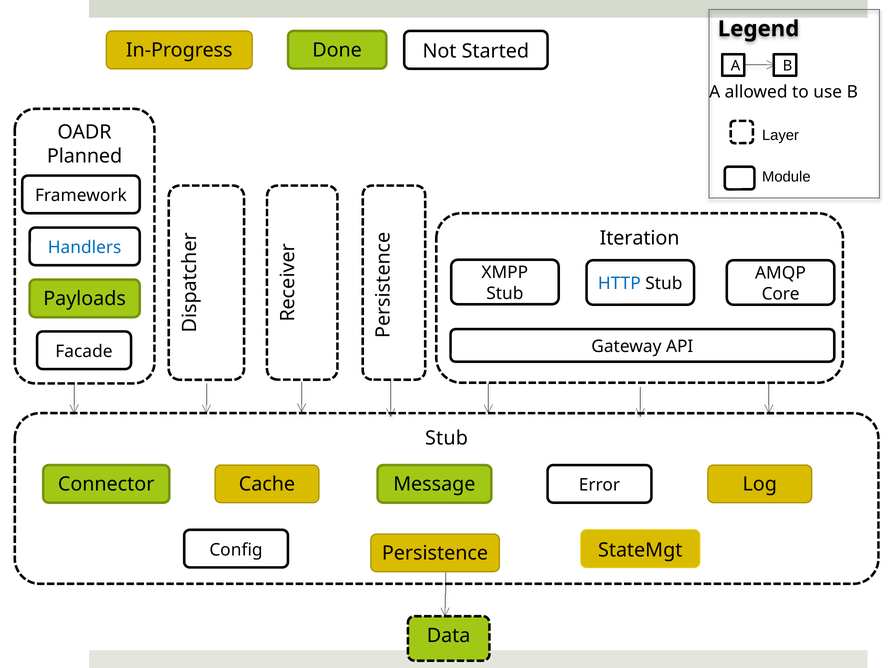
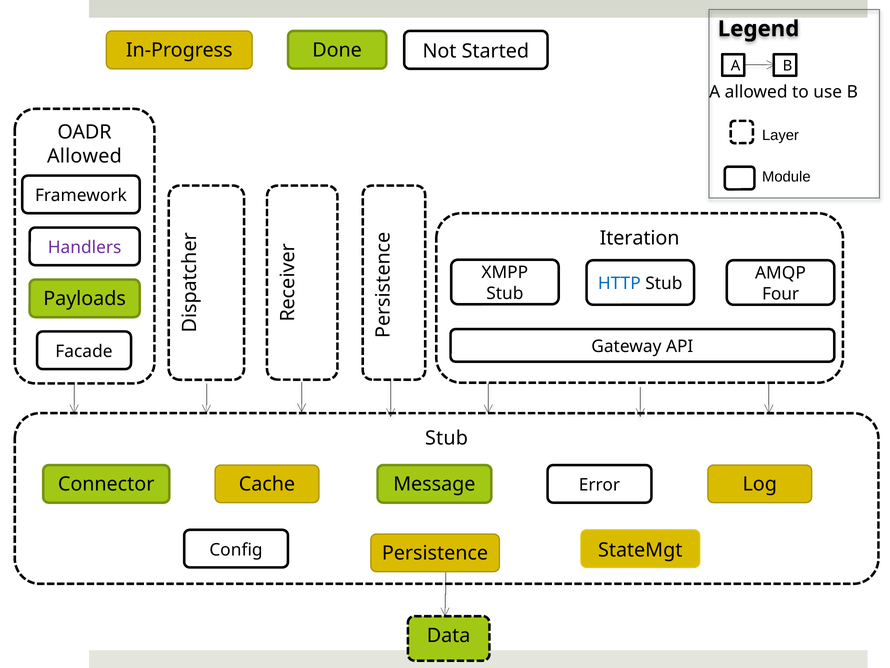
Planned at (85, 156): Planned -> Allowed
Handlers colour: blue -> purple
Core: Core -> Four
